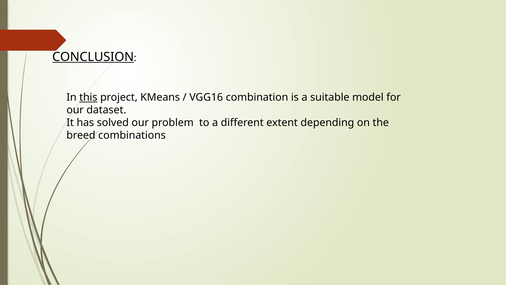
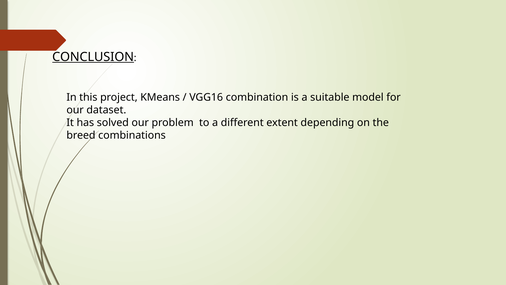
this underline: present -> none
